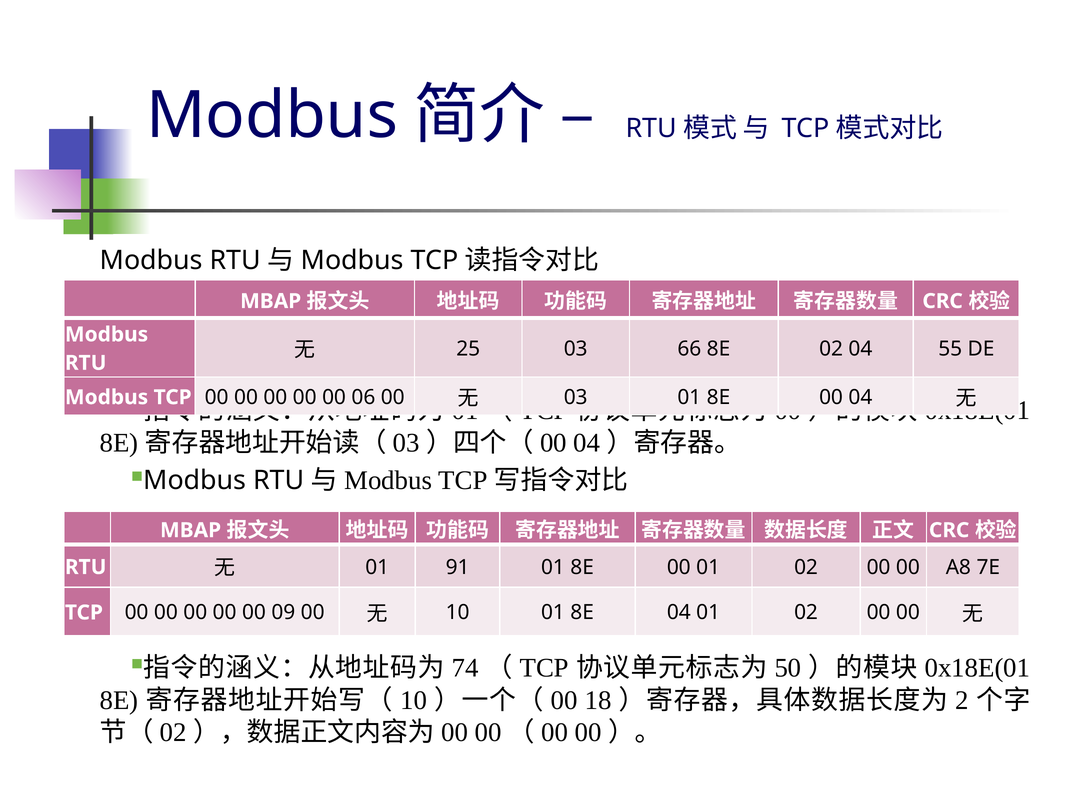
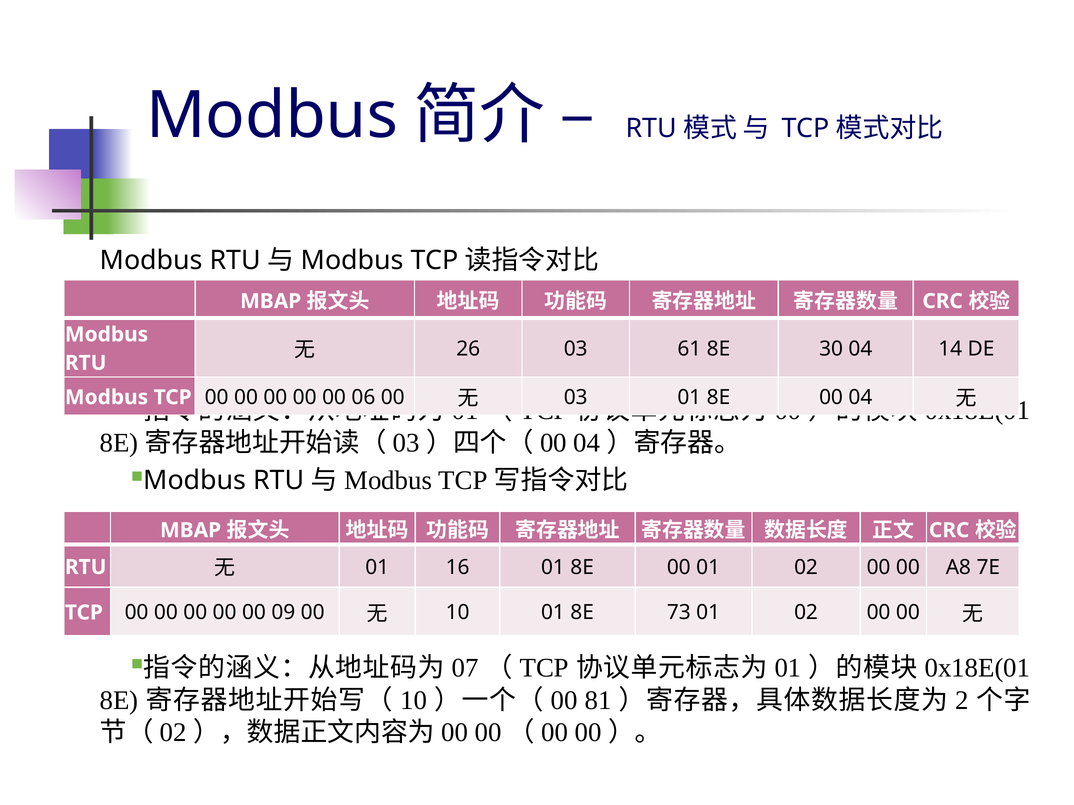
25: 25 -> 26
66: 66 -> 61
8E 02: 02 -> 30
55: 55 -> 14
91: 91 -> 16
8E 04: 04 -> 73
74: 74 -> 07
50 at (788, 669): 50 -> 01
18: 18 -> 81
